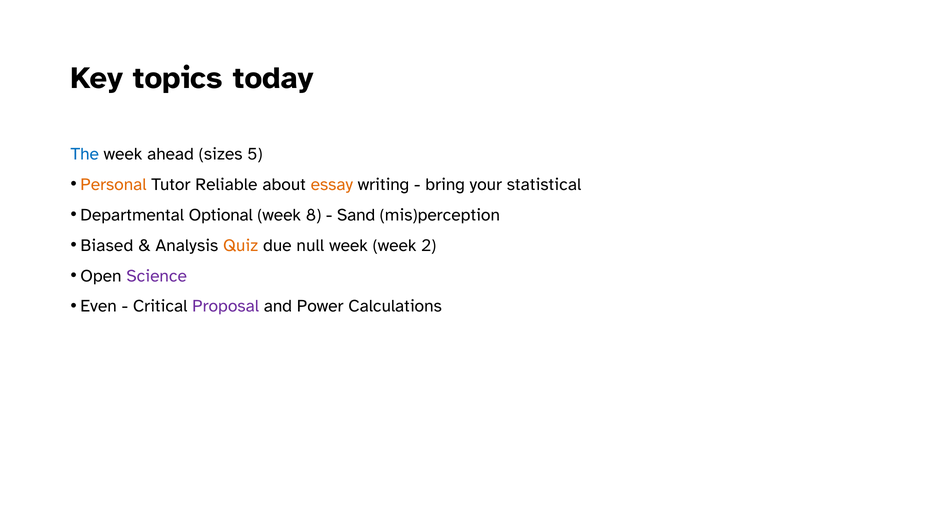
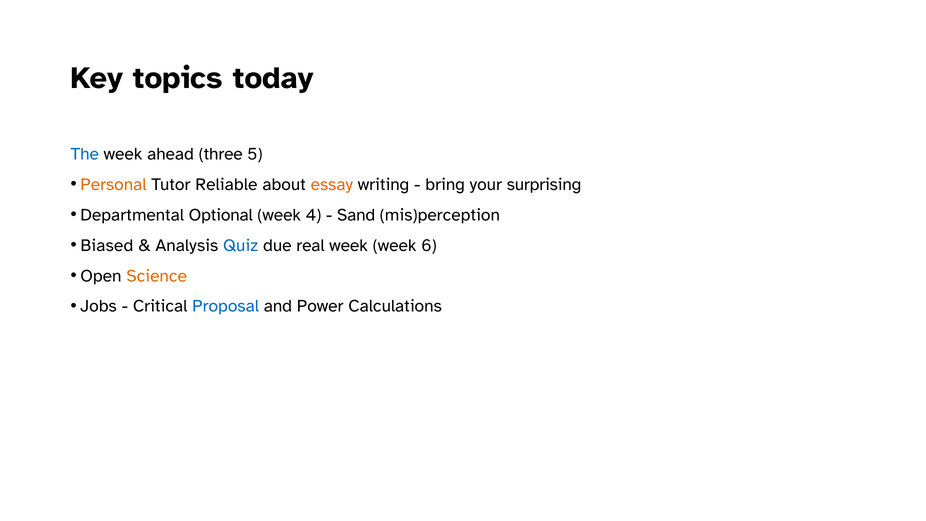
sizes: sizes -> three
statistical: statistical -> surprising
8: 8 -> 4
Quiz colour: orange -> blue
null: null -> real
2: 2 -> 6
Science colour: purple -> orange
Even: Even -> Jobs
Proposal colour: purple -> blue
